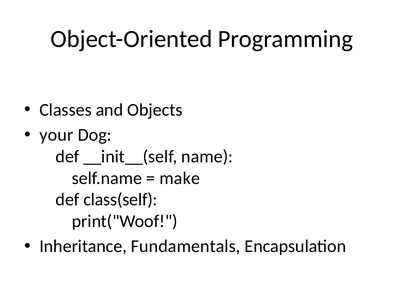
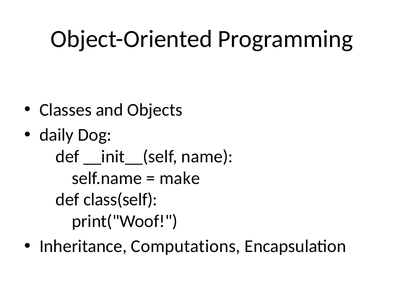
your: your -> daily
Fundamentals: Fundamentals -> Computations
